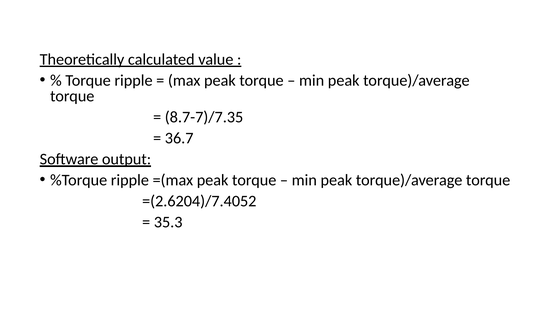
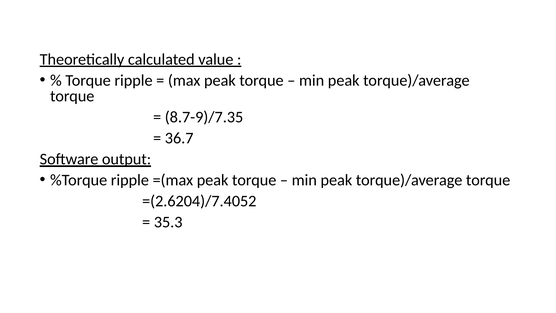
8.7-7)/7.35: 8.7-7)/7.35 -> 8.7-9)/7.35
